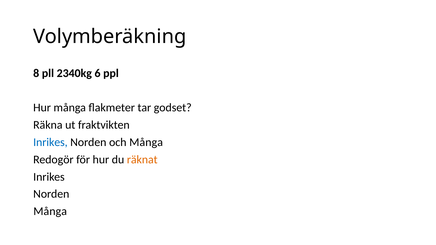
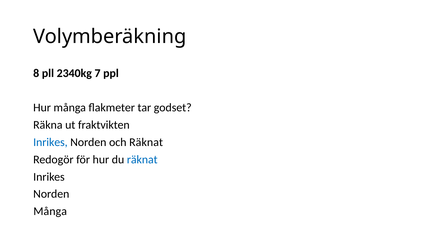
6: 6 -> 7
och Många: Många -> Räknat
räknat at (142, 160) colour: orange -> blue
